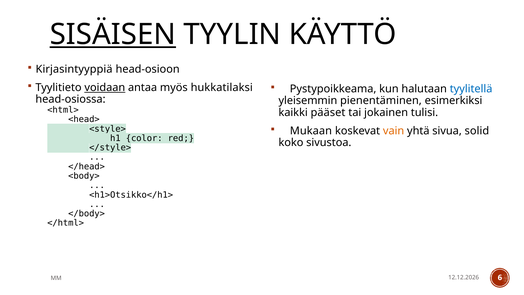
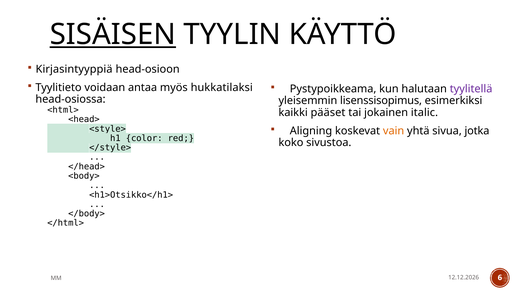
voidaan underline: present -> none
tyylitellä colour: blue -> purple
pienentäminen: pienentäminen -> lisenssisopimus
tulisi: tulisi -> italic
Mukaan: Mukaan -> Aligning
solid: solid -> jotka
